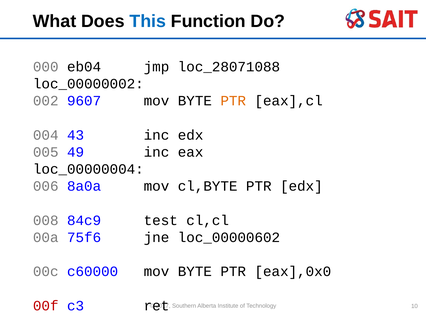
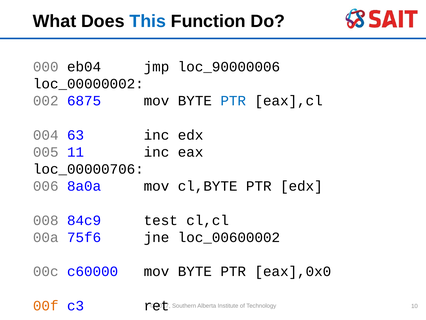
loc_28071088: loc_28071088 -> loc_90000006
9607: 9607 -> 6875
PTR at (233, 101) colour: orange -> blue
43: 43 -> 63
49: 49 -> 11
loc_00000004: loc_00000004 -> loc_00000706
loc_00000602: loc_00000602 -> loc_00600002
00f colour: red -> orange
